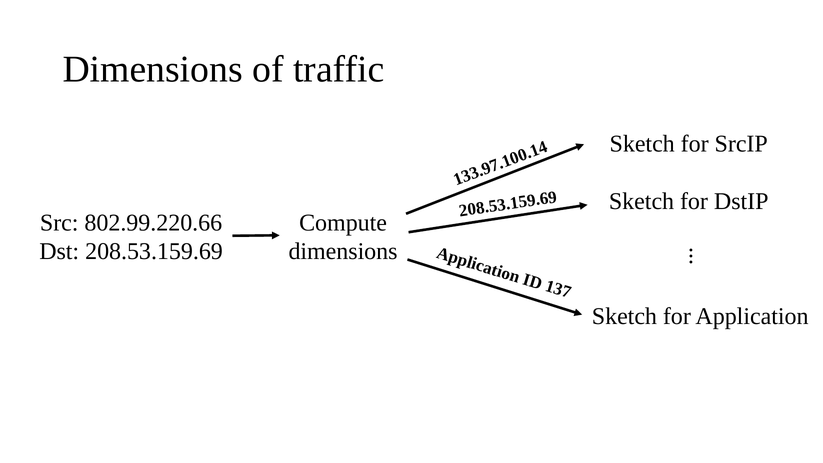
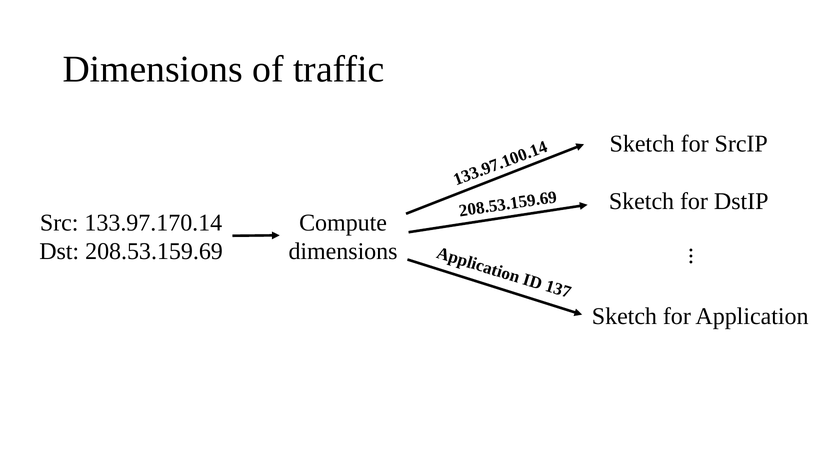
802.99.220.66: 802.99.220.66 -> 133.97.170.14
